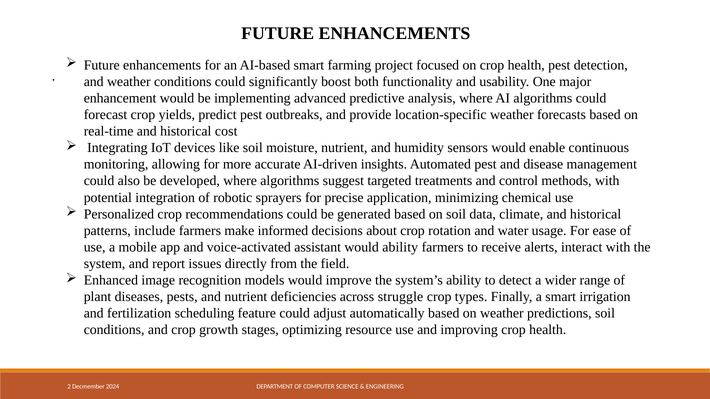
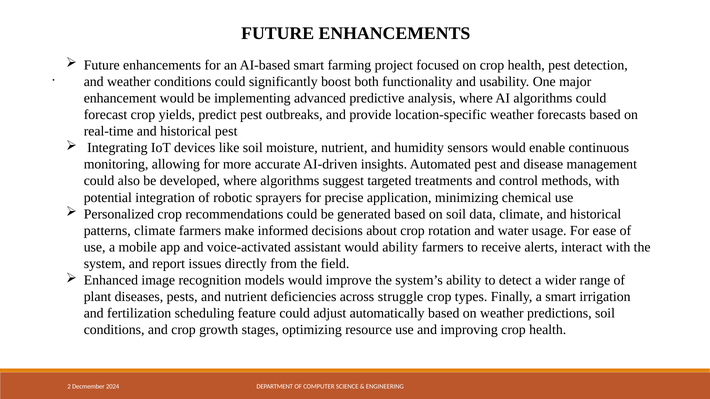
historical cost: cost -> pest
patterns include: include -> climate
